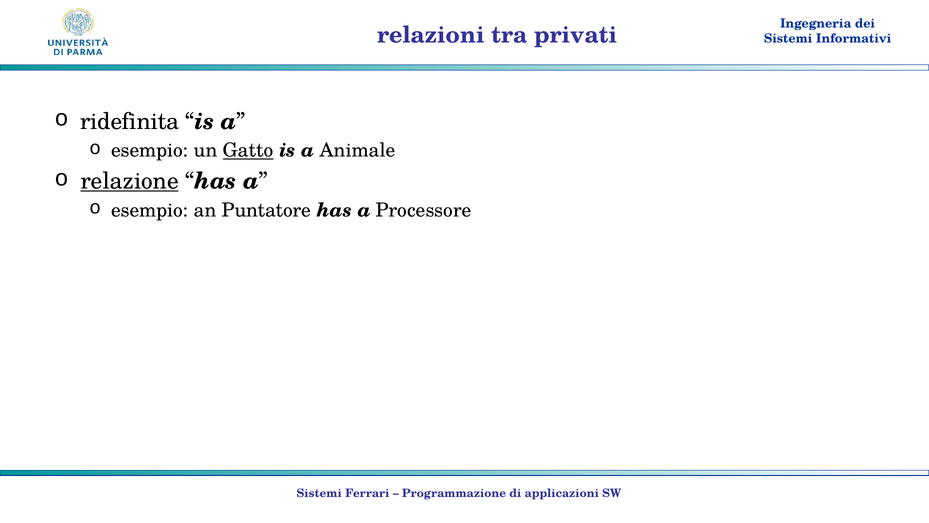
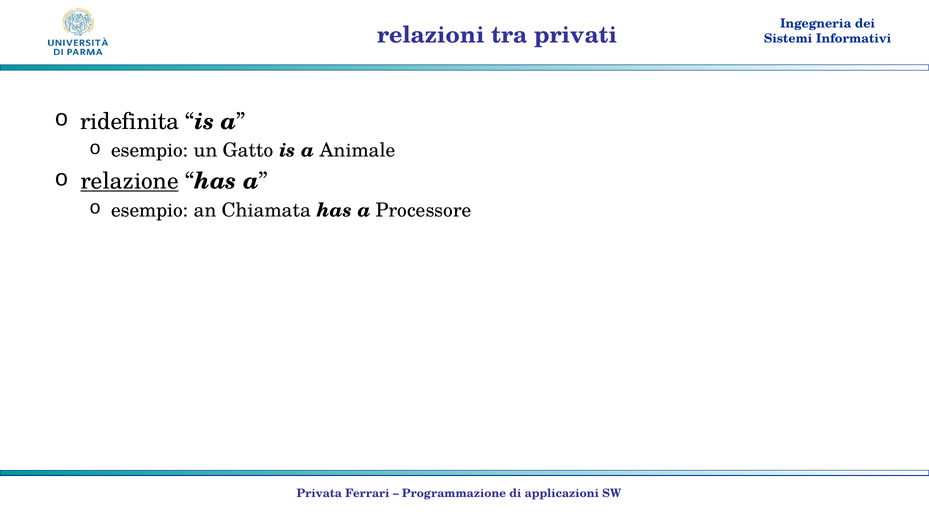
Gatto underline: present -> none
Puntatore: Puntatore -> Chiamata
Sistemi at (319, 493): Sistemi -> Privata
